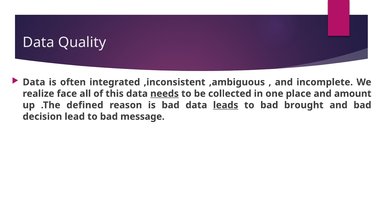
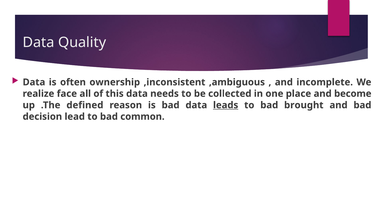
integrated: integrated -> ownership
needs underline: present -> none
amount: amount -> become
message: message -> common
